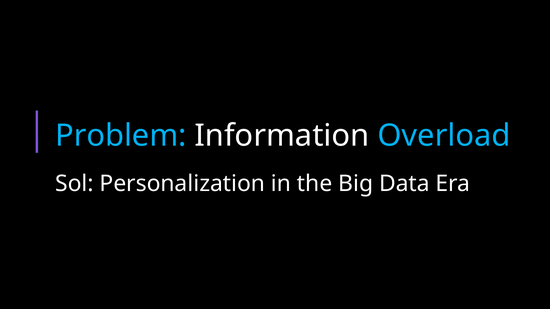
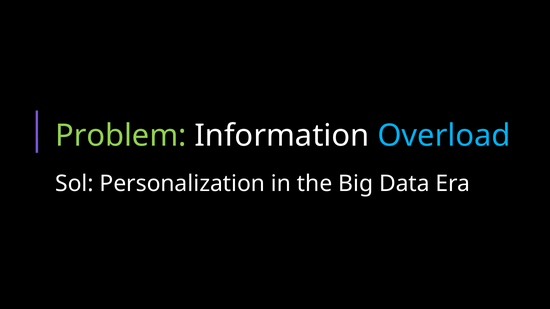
Problem colour: light blue -> light green
